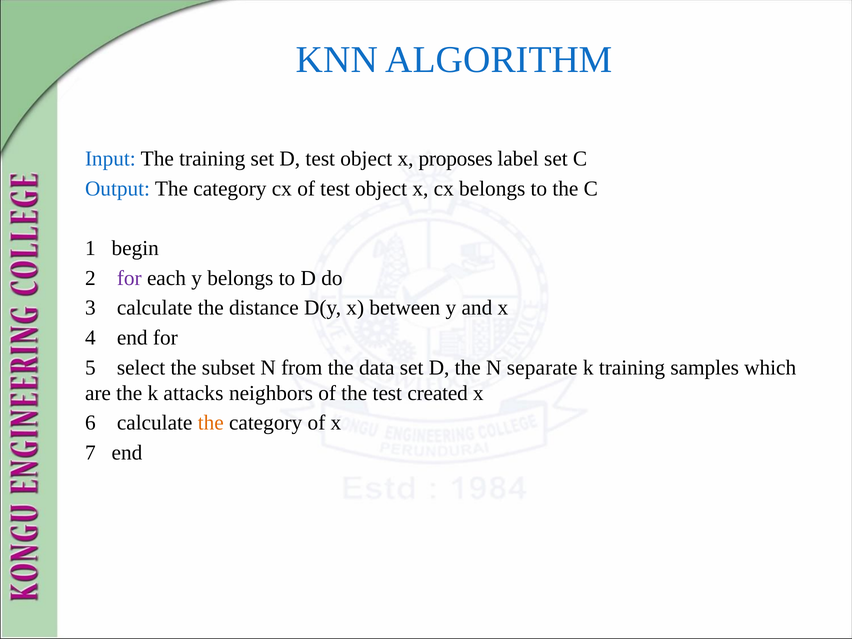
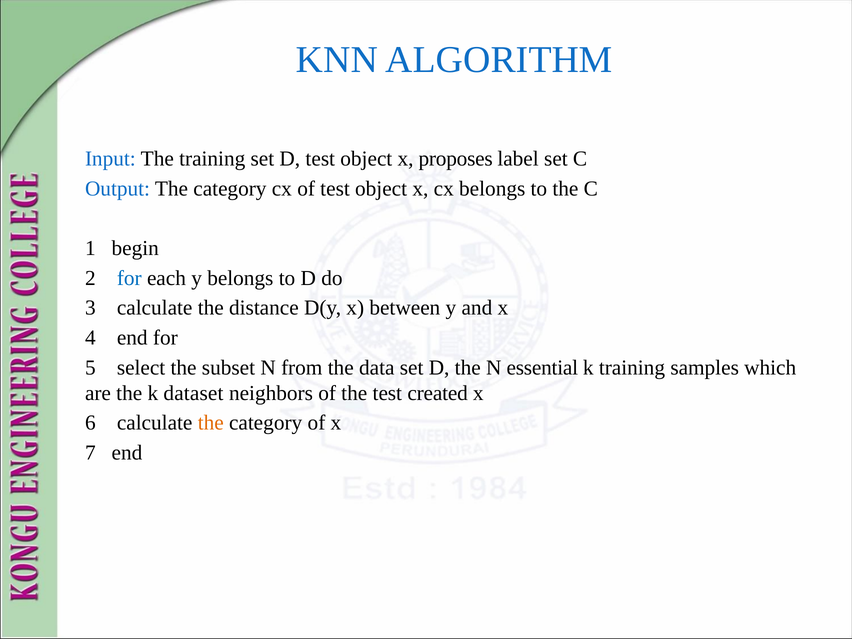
for at (129, 278) colour: purple -> blue
separate: separate -> essential
attacks: attacks -> dataset
